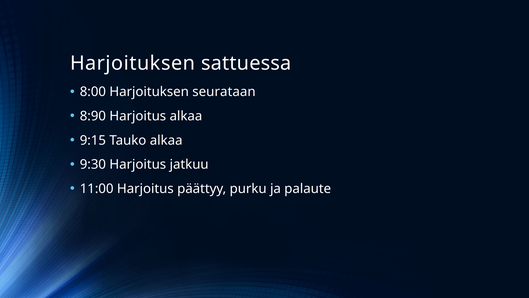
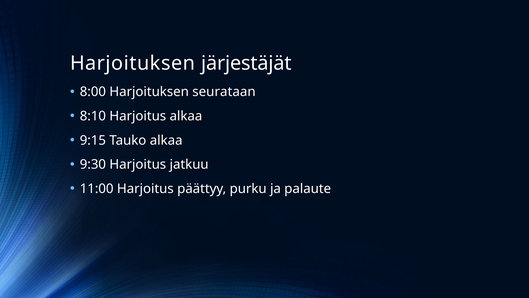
sattuessa: sattuessa -> järjestäjät
8:90: 8:90 -> 8:10
